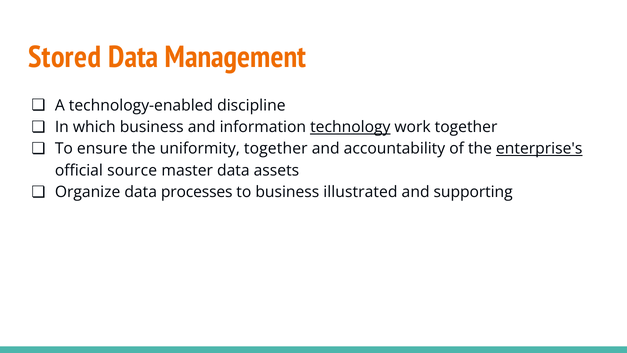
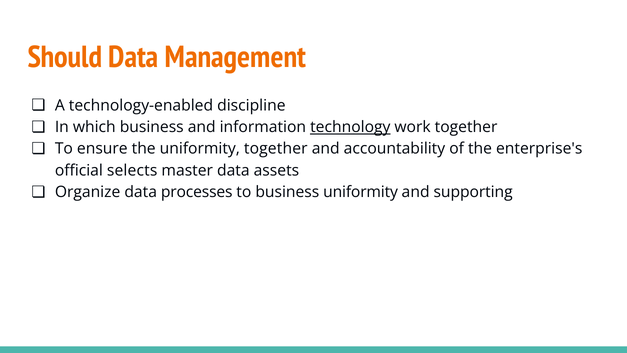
Stored: Stored -> Should
enterprise's underline: present -> none
source: source -> selects
business illustrated: illustrated -> uniformity
